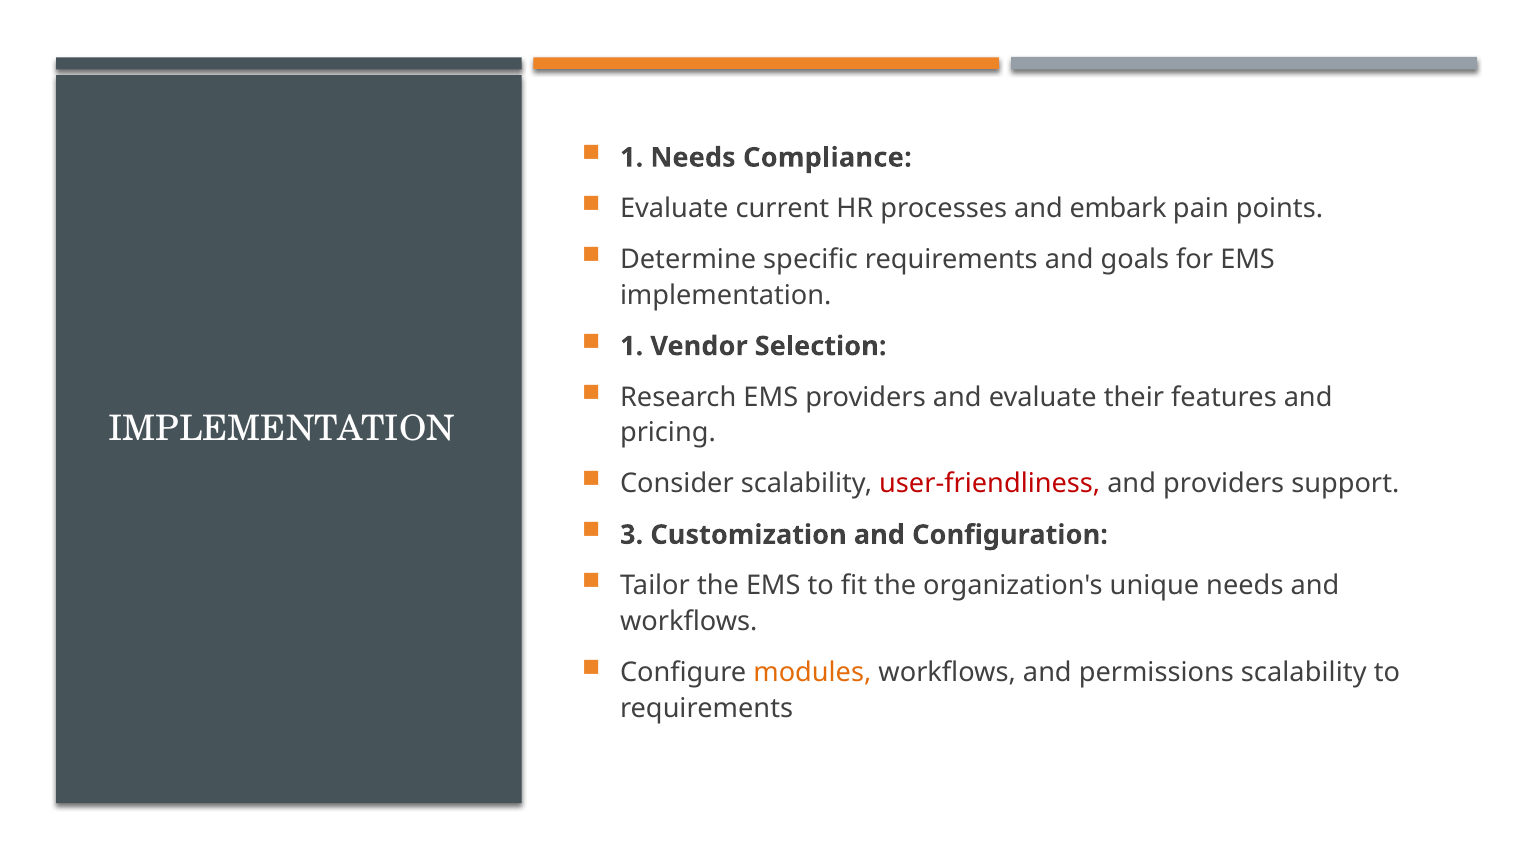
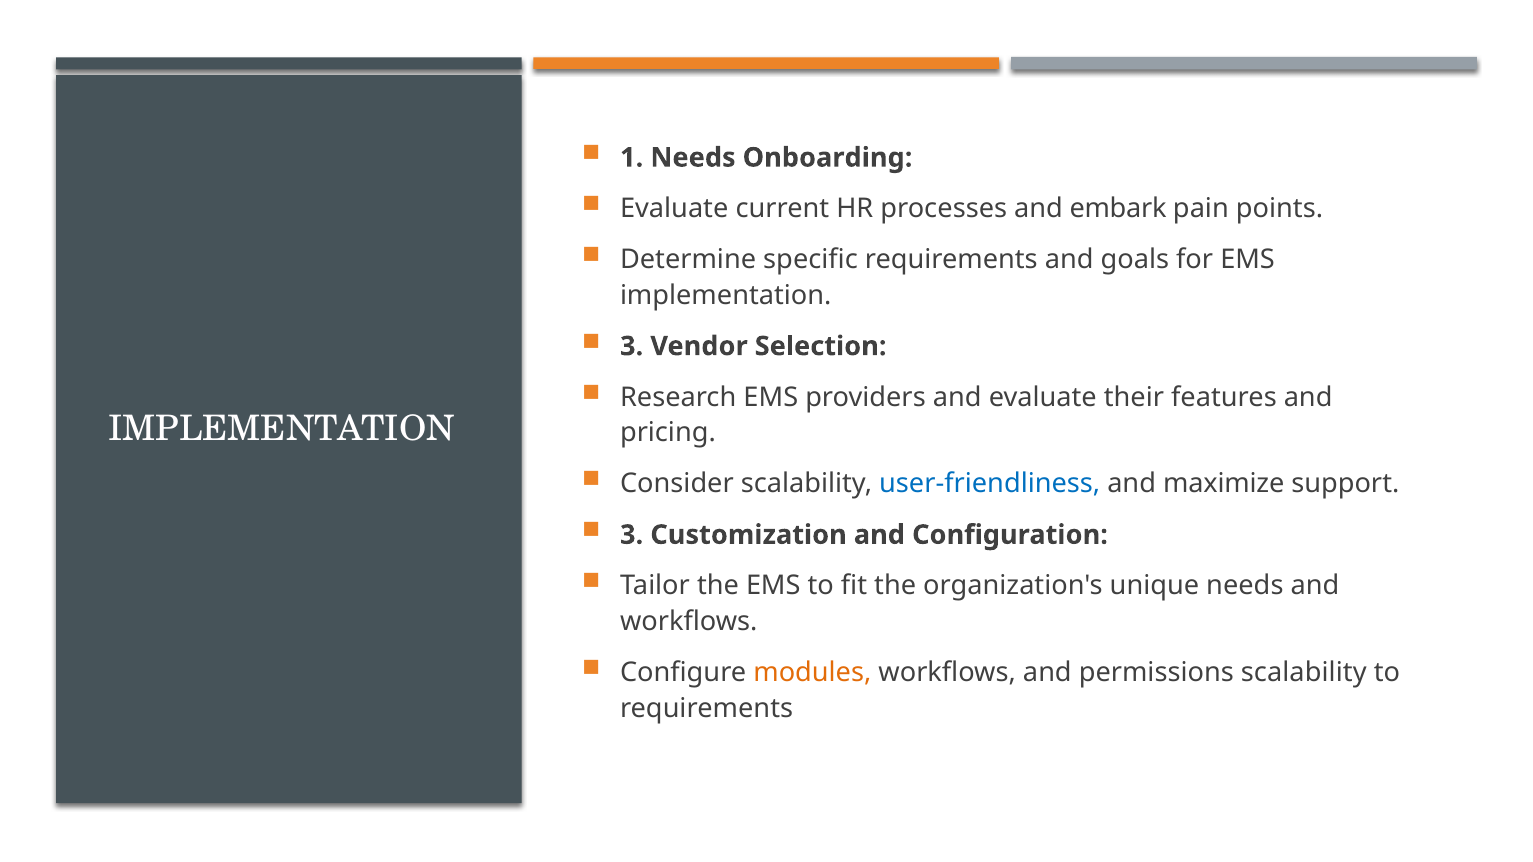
Compliance: Compliance -> Onboarding
1 at (632, 346): 1 -> 3
user-friendliness colour: red -> blue
and providers: providers -> maximize
